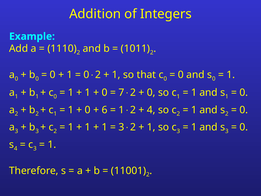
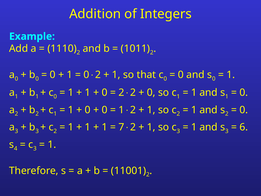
7 at (121, 92): 7 -> 2
6 at (105, 110): 6 -> 0
4 at (151, 110): 4 -> 1
3 at (121, 127): 3 -> 7
0 at (244, 127): 0 -> 6
